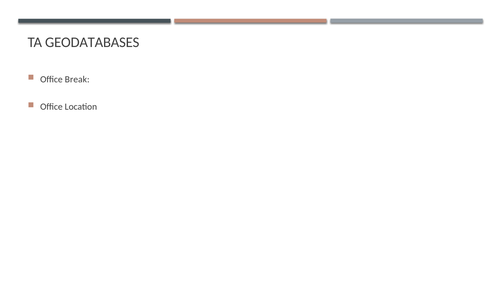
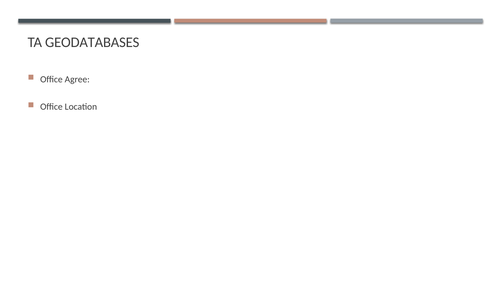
Break: Break -> Agree
